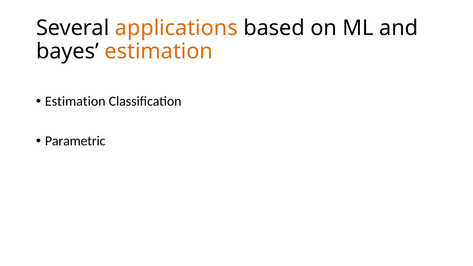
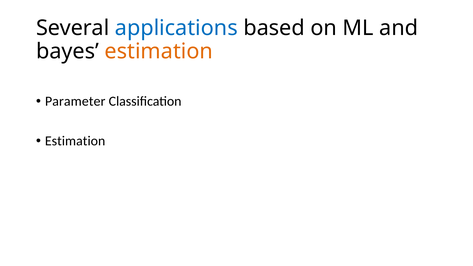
applications colour: orange -> blue
Estimation at (75, 101): Estimation -> Parameter
Parametric at (75, 141): Parametric -> Estimation
